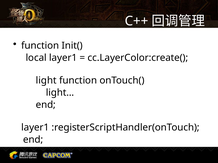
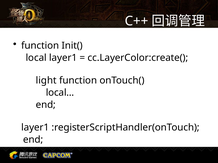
light…: light… -> local…
